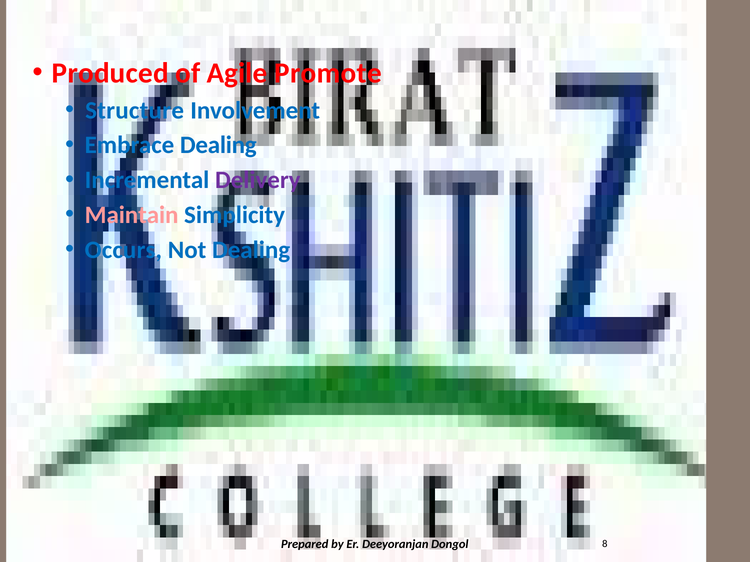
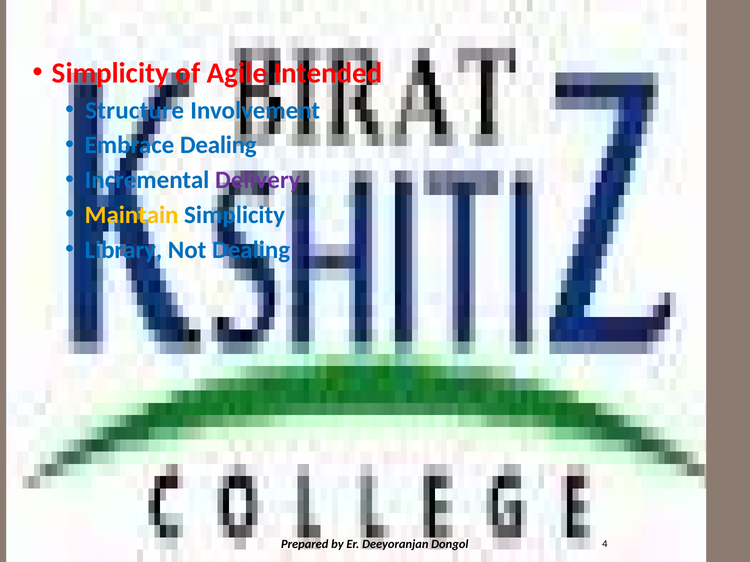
Produced at (110, 73): Produced -> Simplicity
Promote: Promote -> Intended
Maintain colour: pink -> yellow
Occurs: Occurs -> Library
8: 8 -> 4
